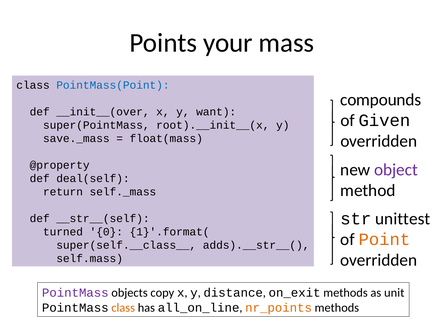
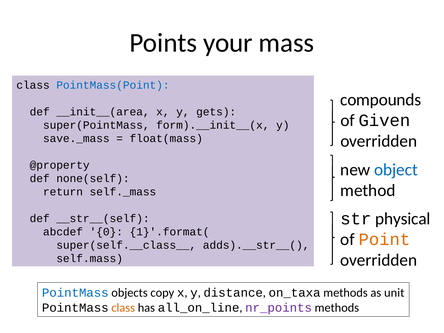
__init__(over: __init__(over -> __init__(area
want: want -> gets
root).__init__(x: root).__init__(x -> form).__init__(x
object colour: purple -> blue
deal(self: deal(self -> none(self
unittest: unittest -> physical
turned: turned -> abcdef
PointMass at (75, 293) colour: purple -> blue
on_exit: on_exit -> on_taxa
nr_points colour: orange -> purple
